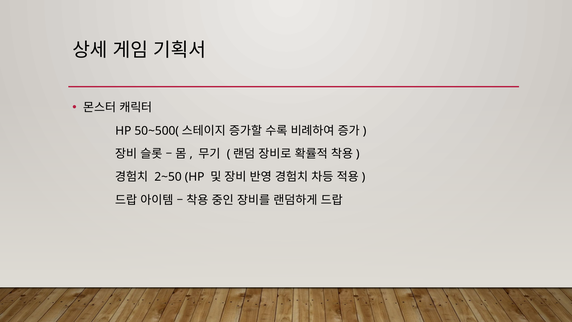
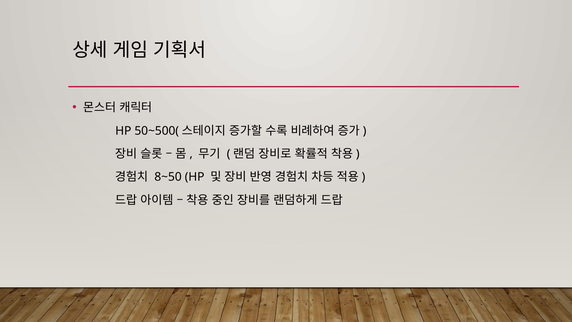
2~50: 2~50 -> 8~50
